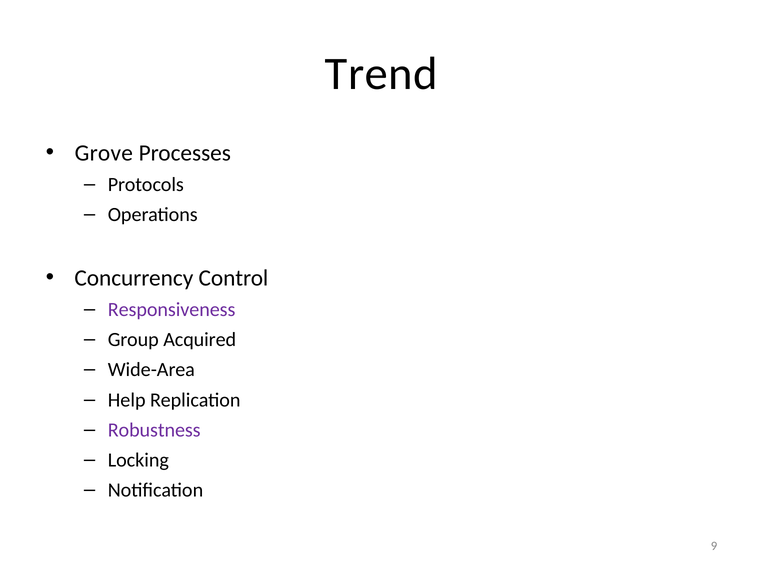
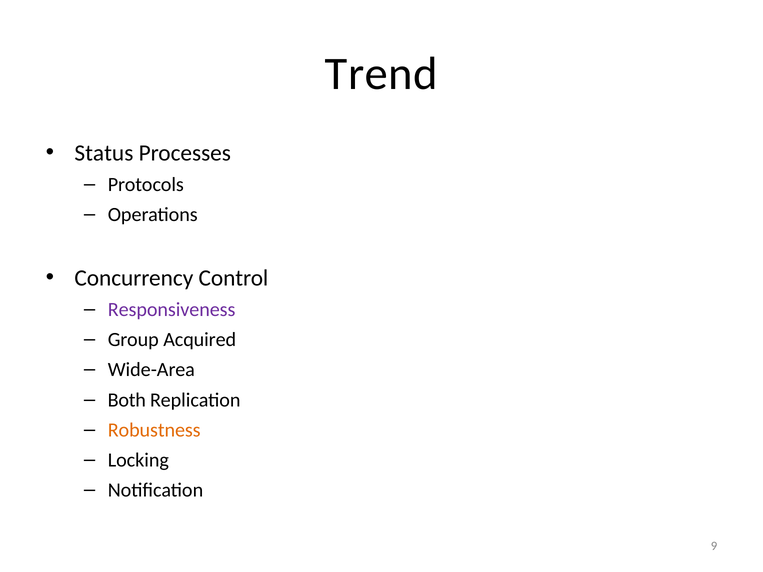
Grove: Grove -> Status
Help: Help -> Both
Robustness colour: purple -> orange
